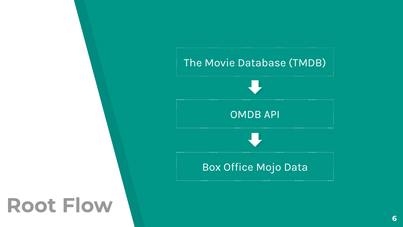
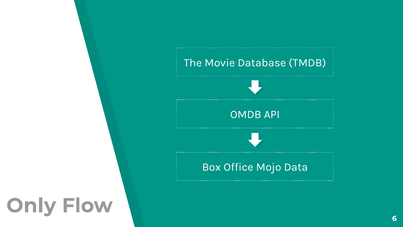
Root: Root -> Only
